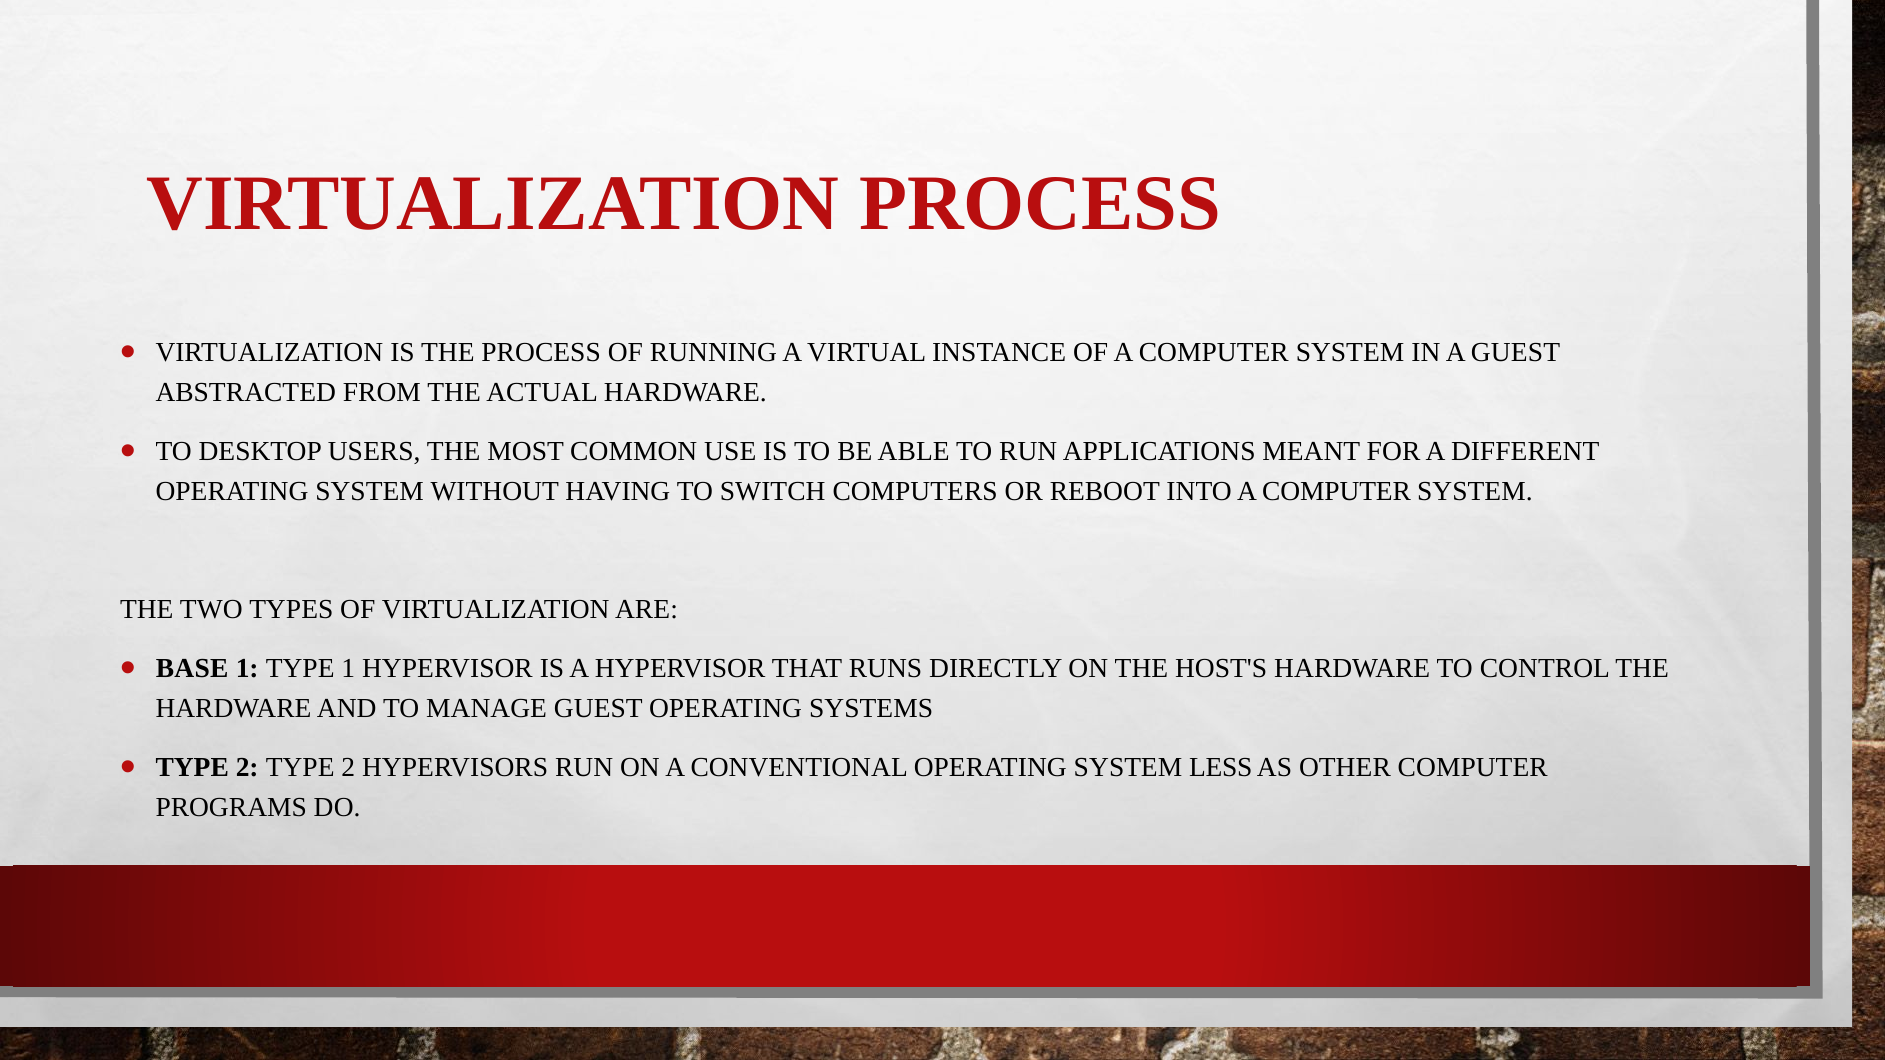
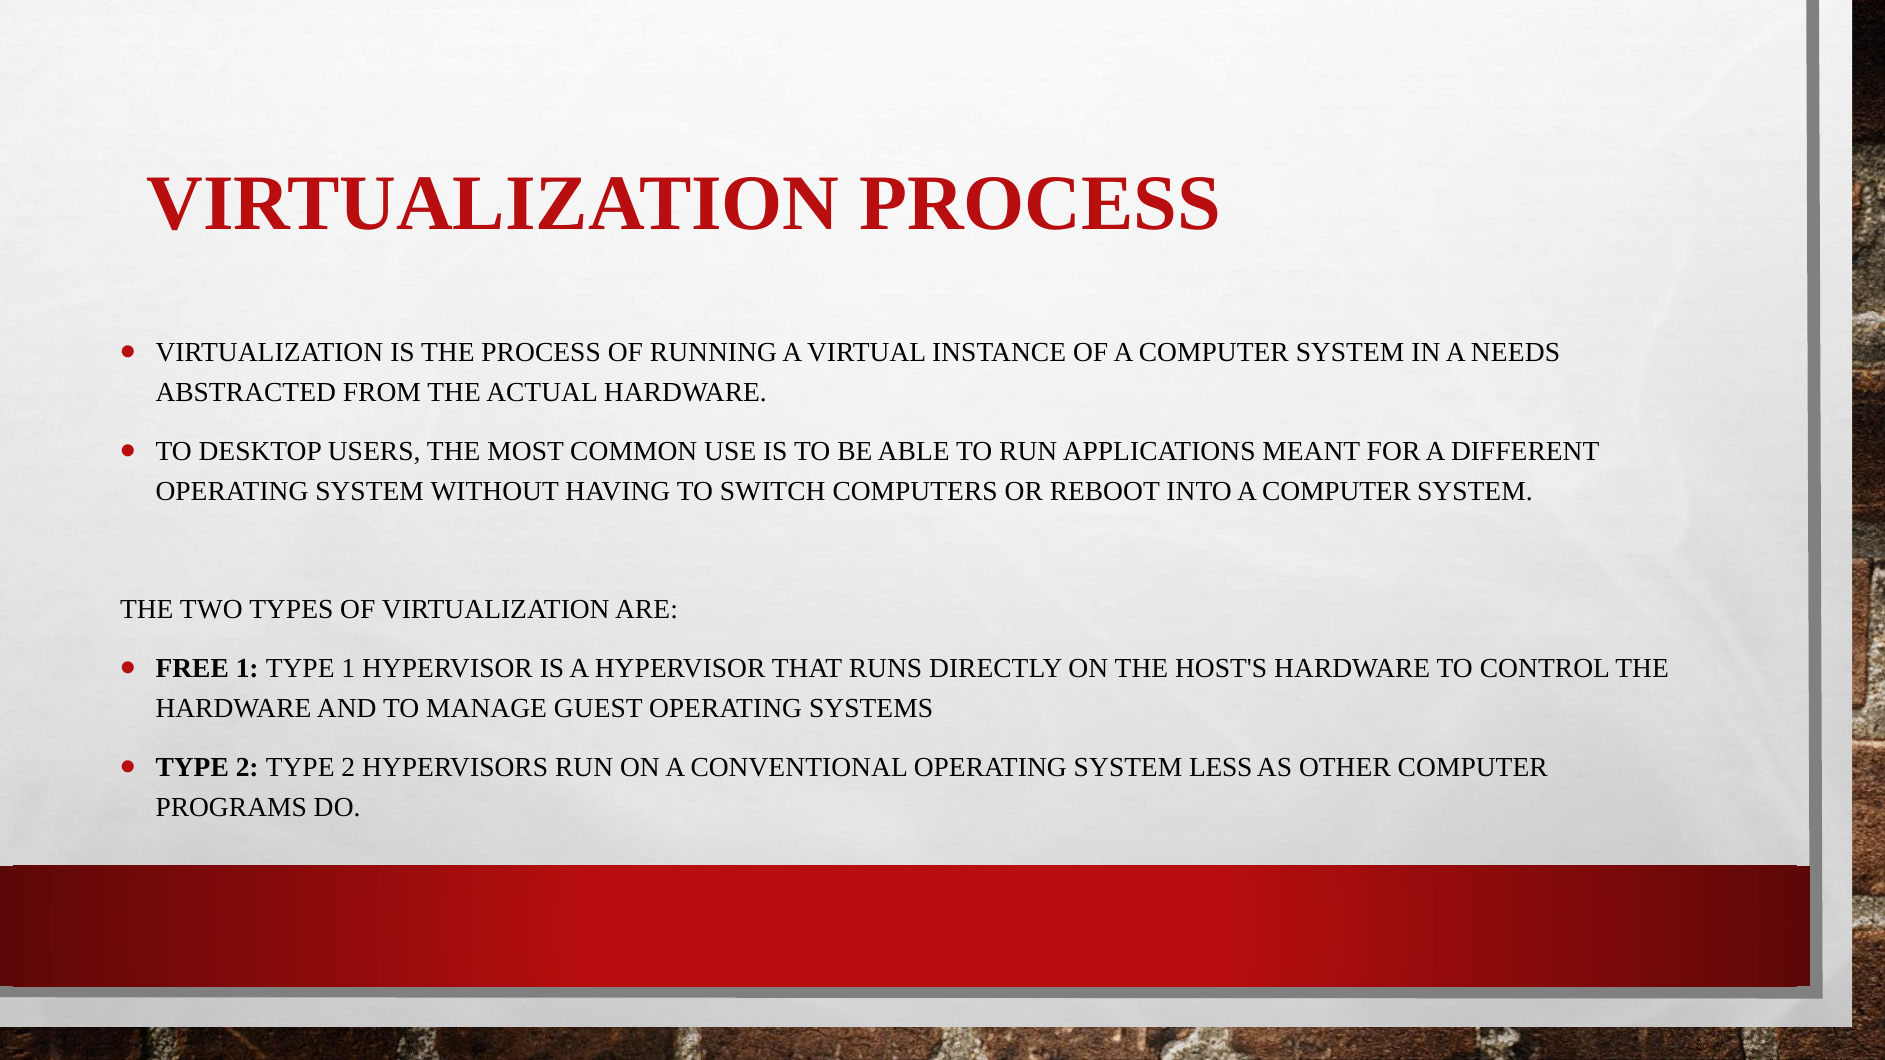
A GUEST: GUEST -> NEEDS
BASE: BASE -> FREE
